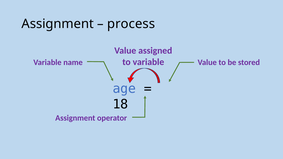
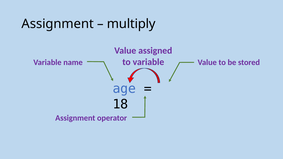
process: process -> multiply
